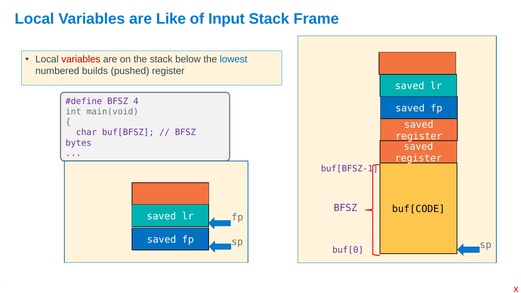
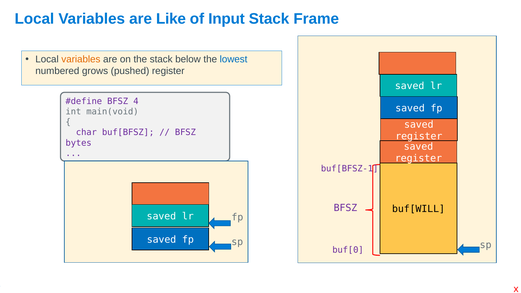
variables at (81, 59) colour: red -> orange
builds: builds -> grows
buf[CODE: buf[CODE -> buf[WILL
